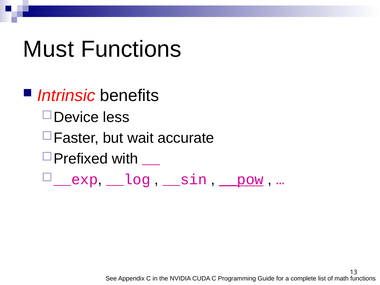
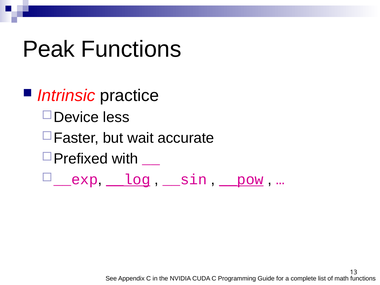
Must: Must -> Peak
benefits: benefits -> practice
__log underline: none -> present
